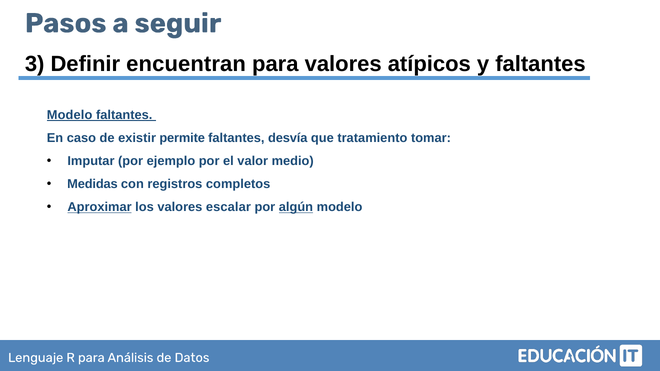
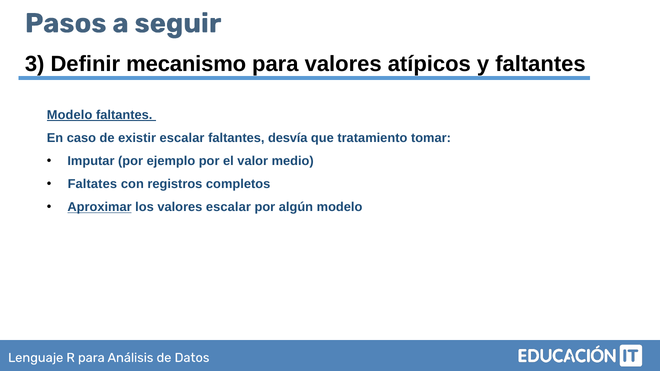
encuentran: encuentran -> mecanismo
existir permite: permite -> escalar
Medidas: Medidas -> Faltates
algún underline: present -> none
